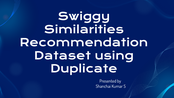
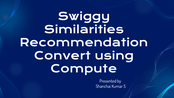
Dataset: Dataset -> Convert
Duplicate: Duplicate -> Compute
